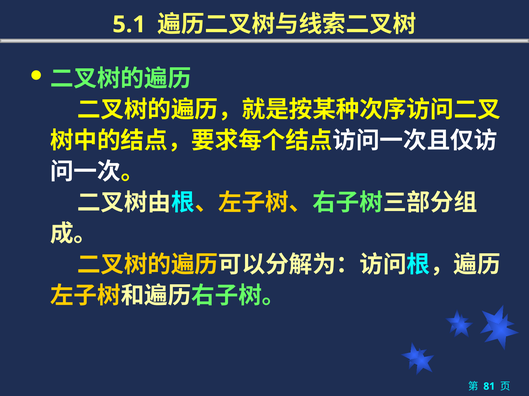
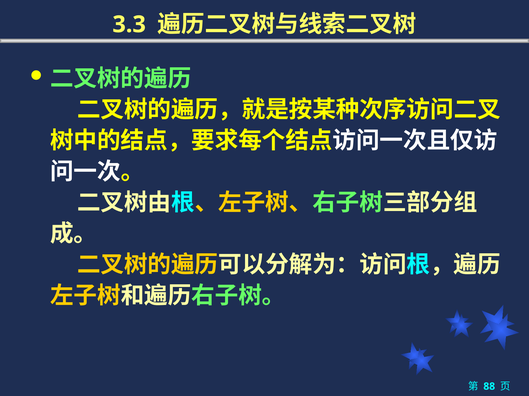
5.1: 5.1 -> 3.3
81: 81 -> 88
